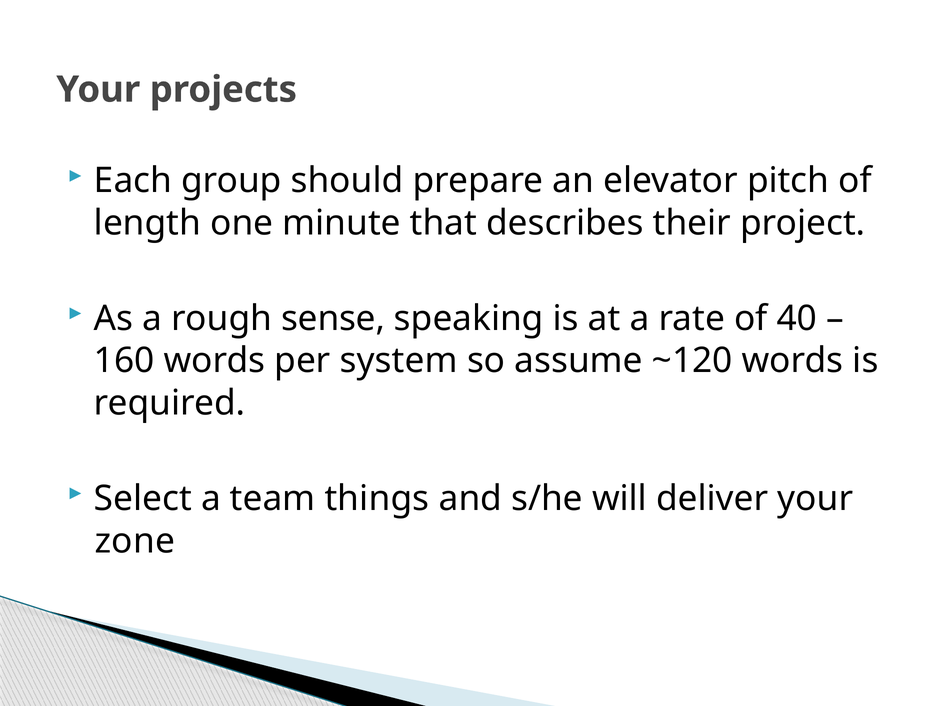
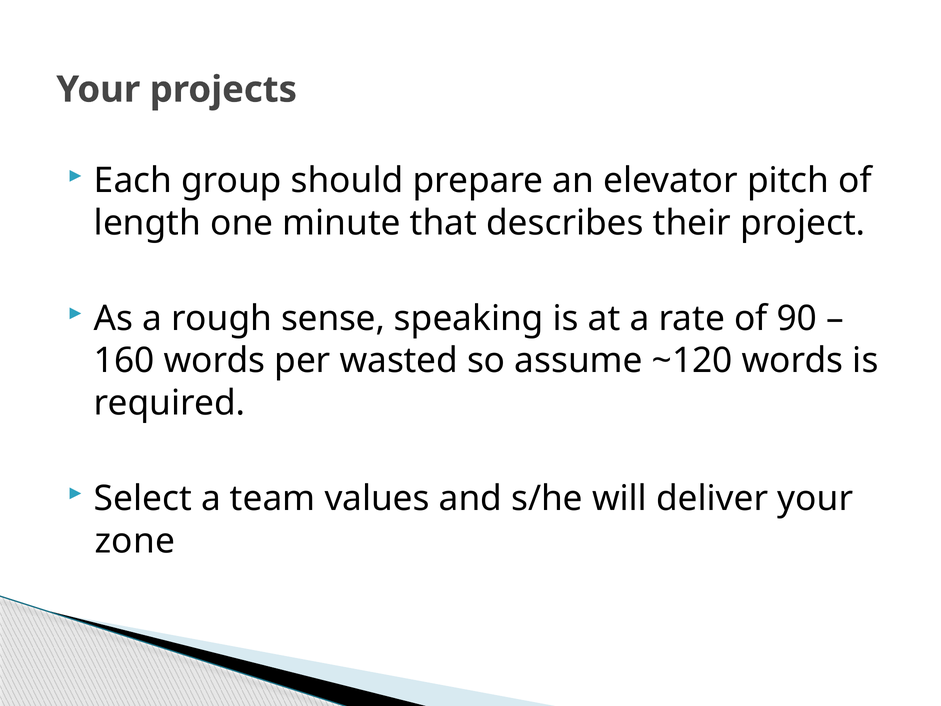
40: 40 -> 90
system: system -> wasted
things: things -> values
